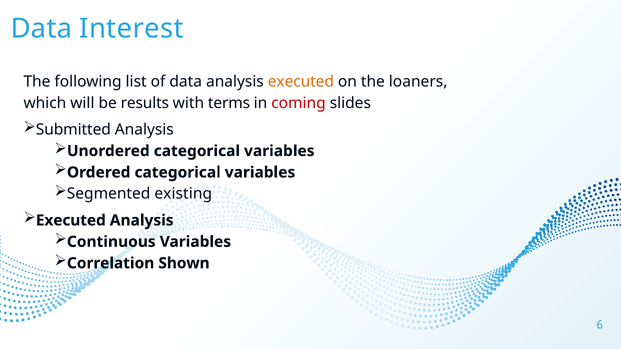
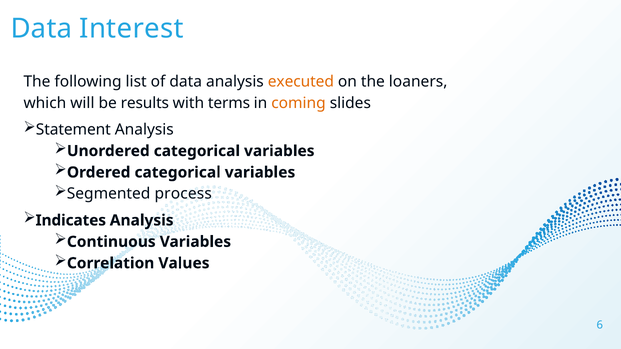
coming colour: red -> orange
Submitted: Submitted -> Statement
existing: existing -> process
Executed at (71, 221): Executed -> Indicates
Shown: Shown -> Values
